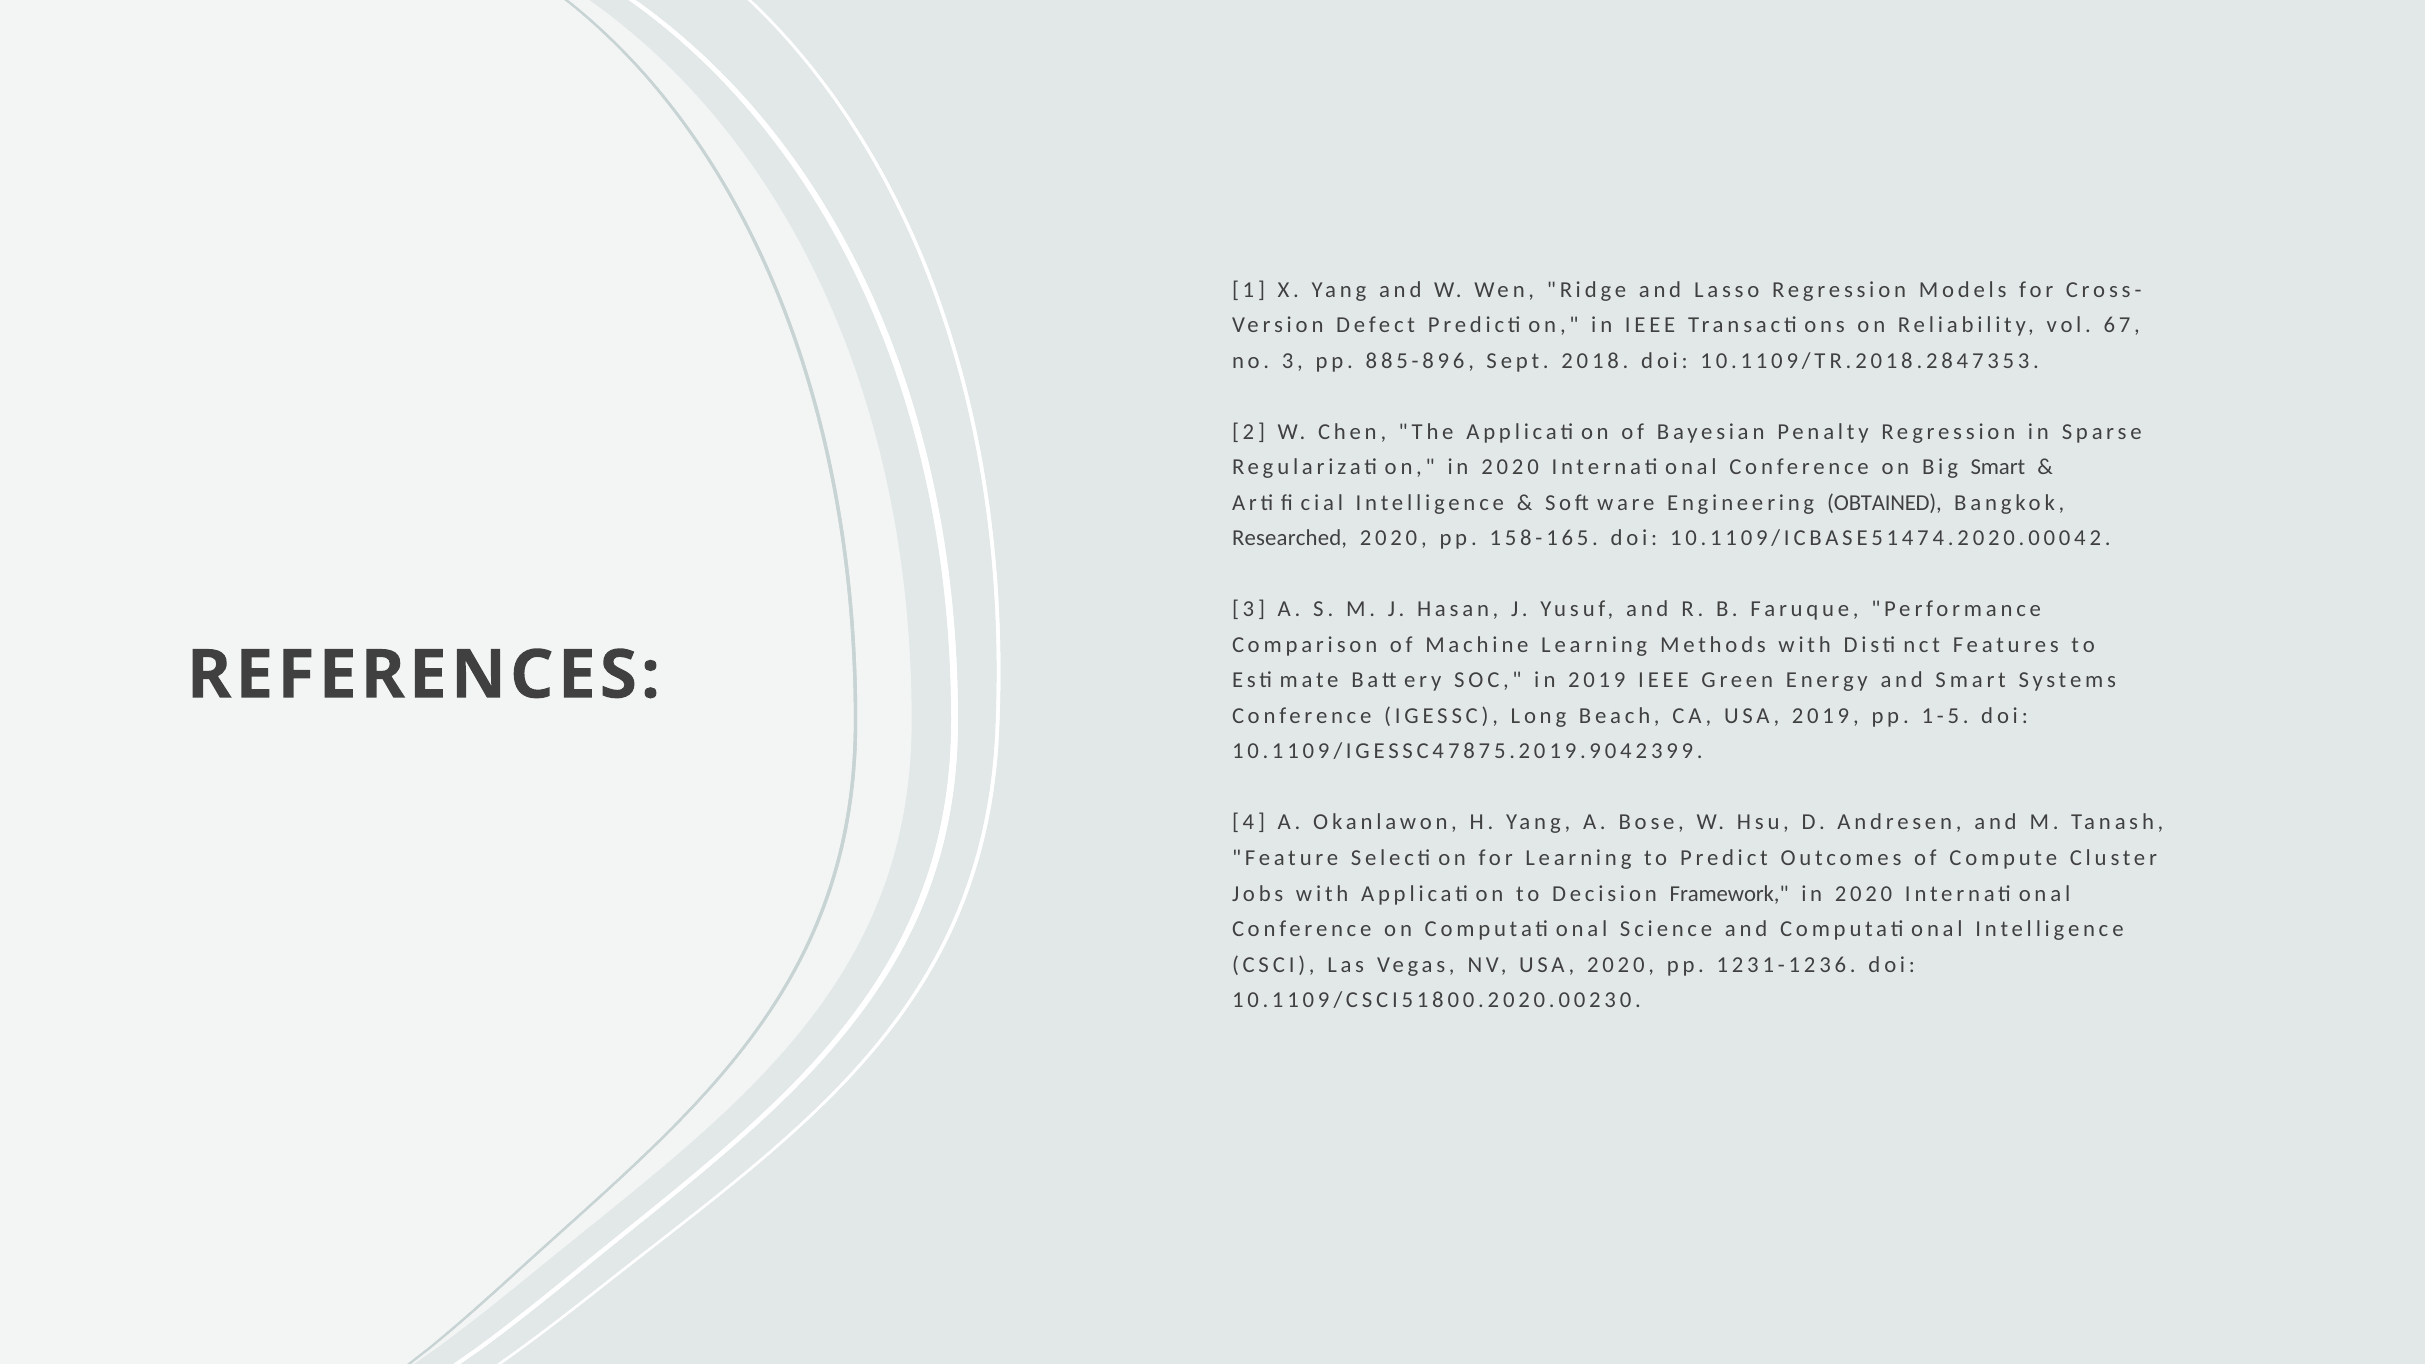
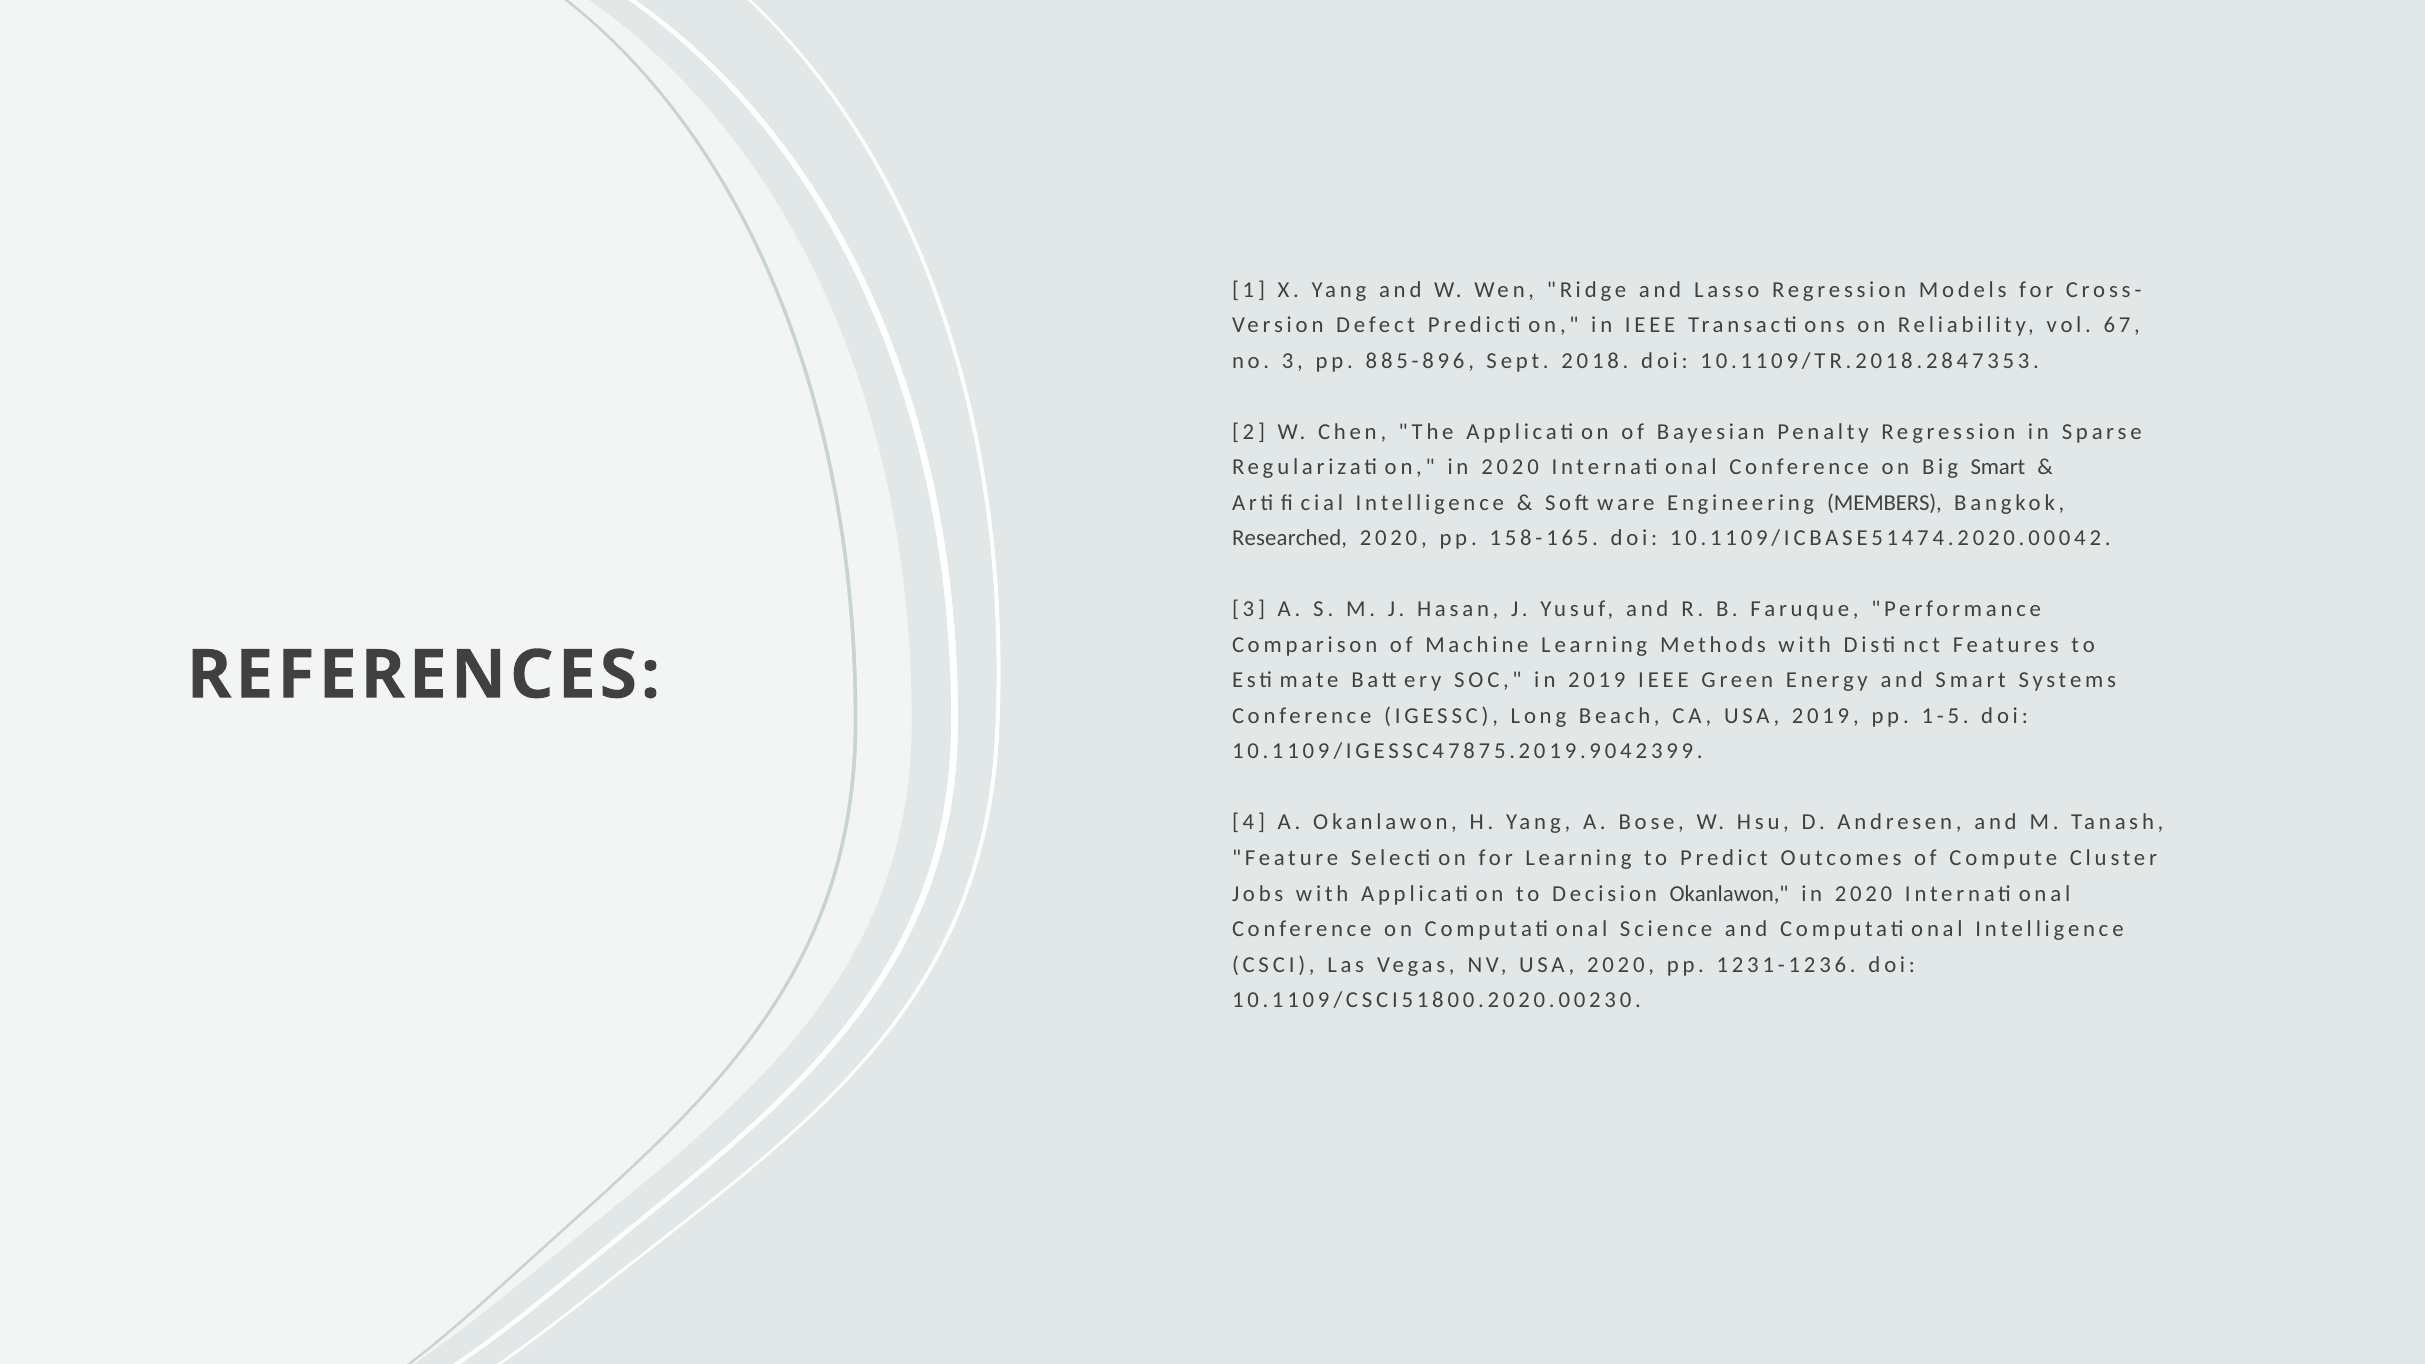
OBTAINED: OBTAINED -> MEMBERS
Decision Framework: Framework -> Okanlawon
